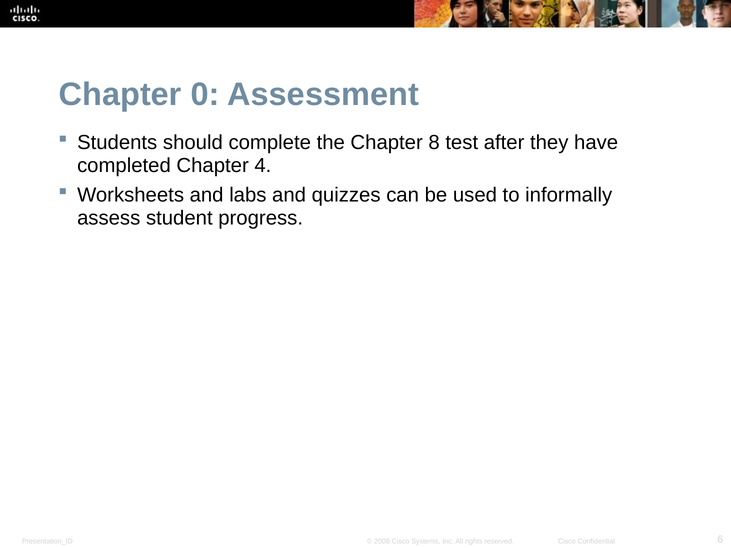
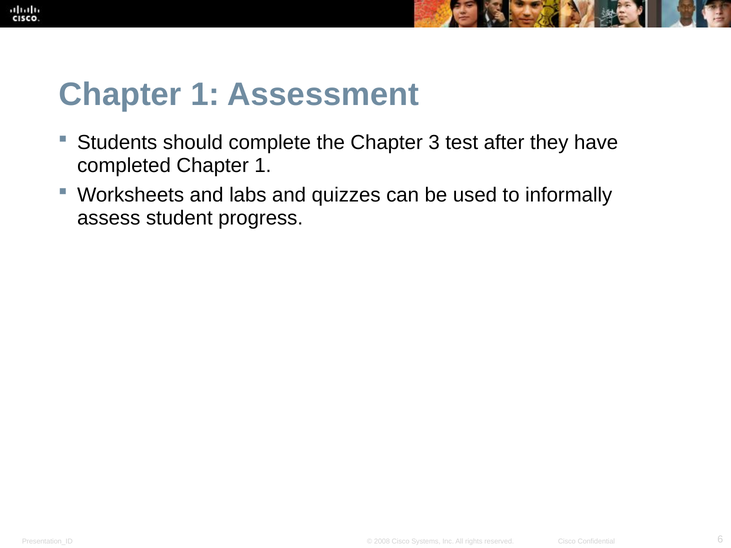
0 at (205, 95): 0 -> 1
8: 8 -> 3
completed Chapter 4: 4 -> 1
